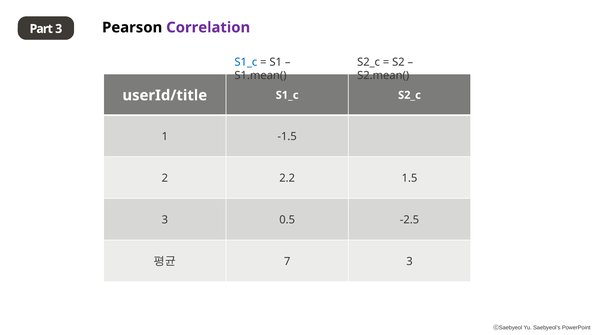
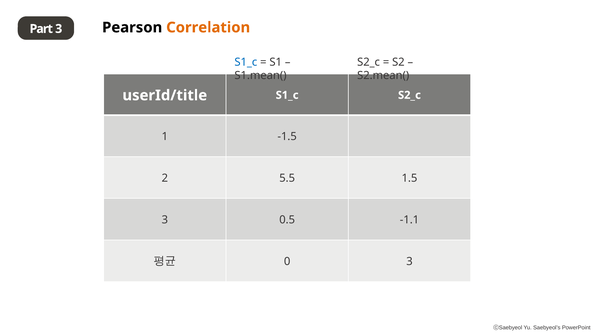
Correlation colour: purple -> orange
2.2: 2.2 -> 5.5
-2.5: -2.5 -> -1.1
7: 7 -> 0
